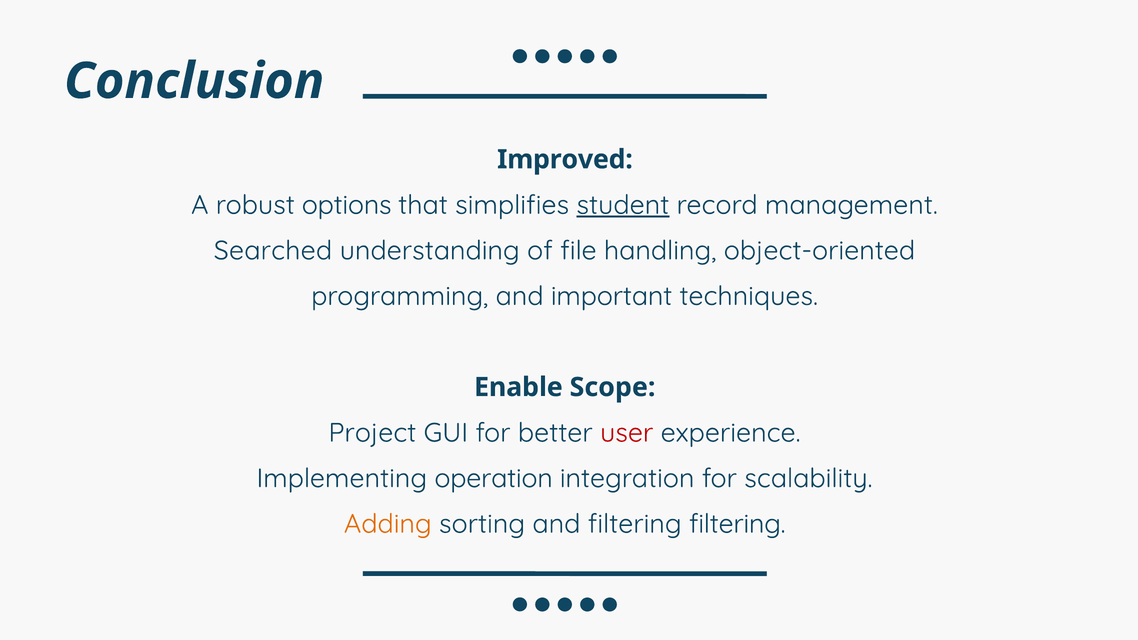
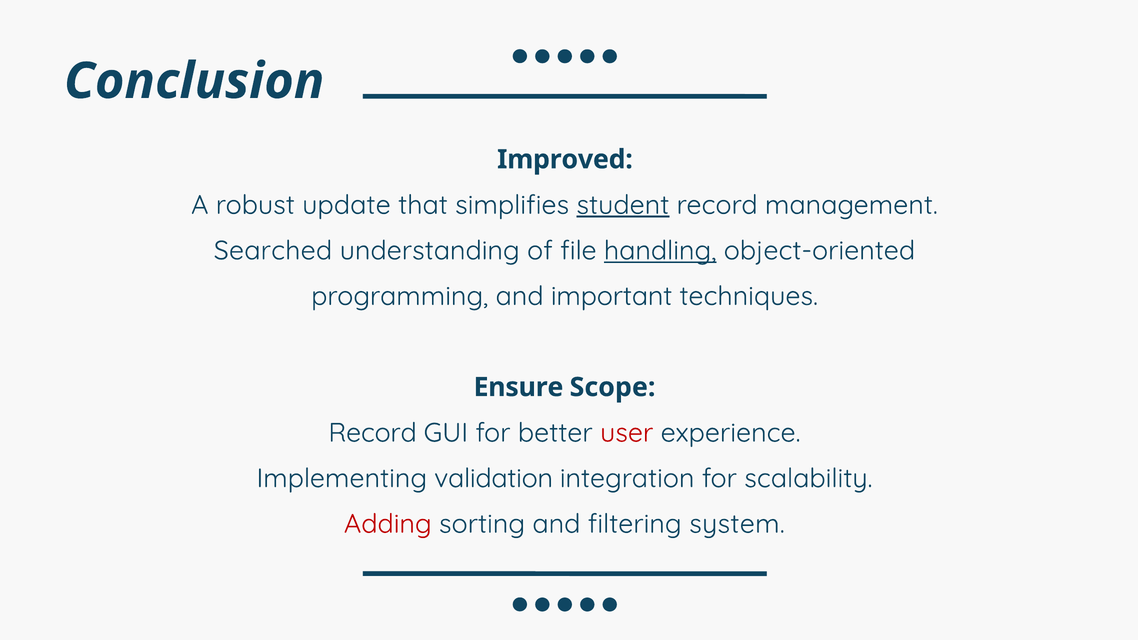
options: options -> update
handling underline: none -> present
Enable: Enable -> Ensure
Project at (372, 433): Project -> Record
operation: operation -> validation
Adding colour: orange -> red
filtering filtering: filtering -> system
